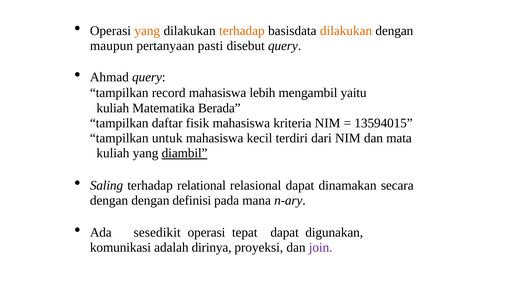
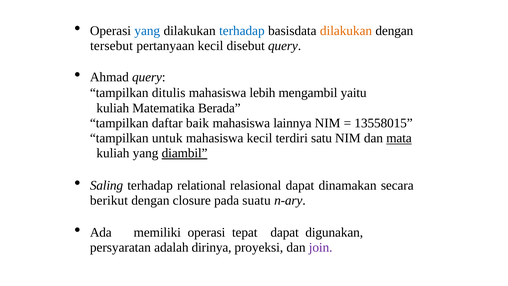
yang at (147, 31) colour: orange -> blue
terhadap at (242, 31) colour: orange -> blue
maupun: maupun -> tersebut
pertanyaan pasti: pasti -> kecil
record: record -> ditulis
fisik: fisik -> baik
kriteria: kriteria -> lainnya
13594015: 13594015 -> 13558015
dari: dari -> satu
mata underline: none -> present
dengan at (109, 200): dengan -> berikut
definisi: definisi -> closure
mana: mana -> suatu
sesedikit: sesedikit -> memiliki
komunikasi: komunikasi -> persyaratan
